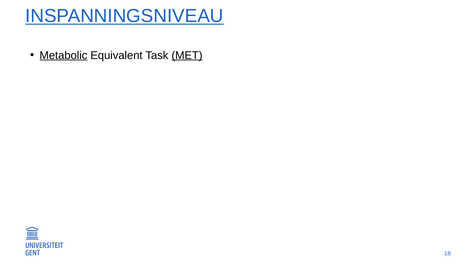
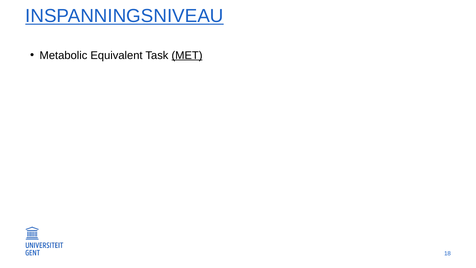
Metabolic underline: present -> none
